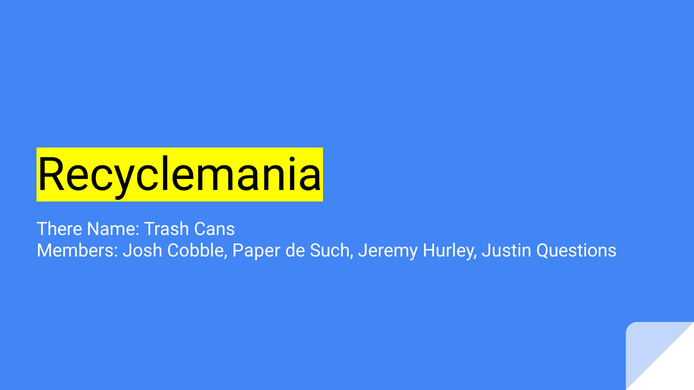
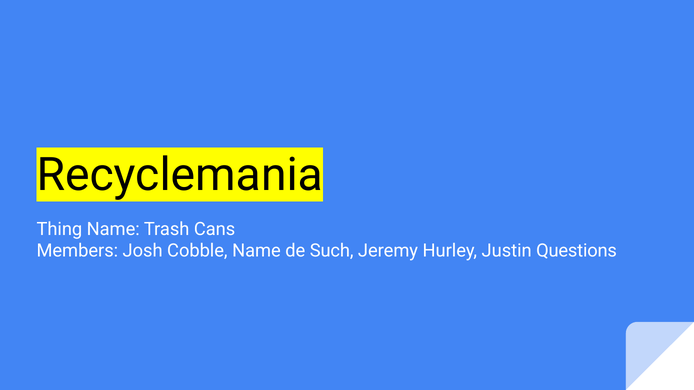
There: There -> Thing
Cobble Paper: Paper -> Name
